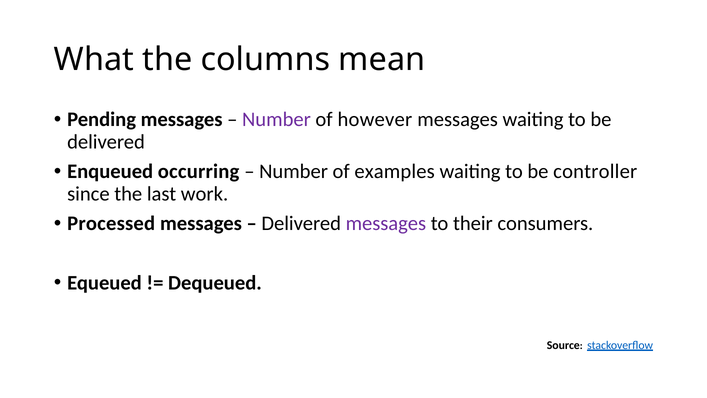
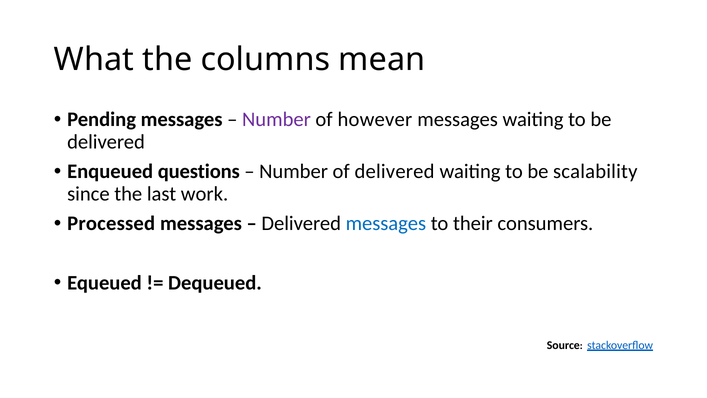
occurring: occurring -> questions
of examples: examples -> delivered
controller: controller -> scalability
messages at (386, 223) colour: purple -> blue
